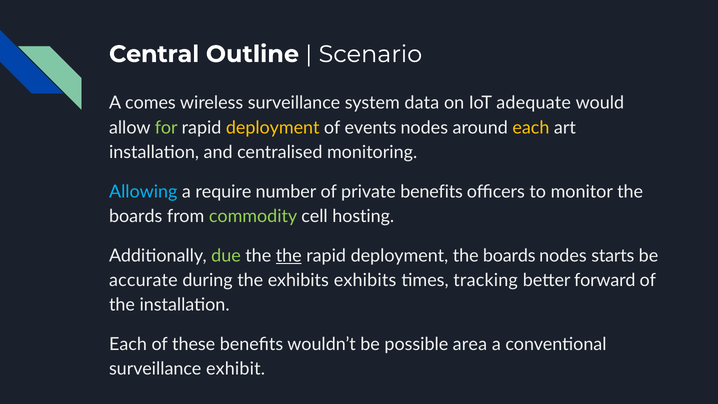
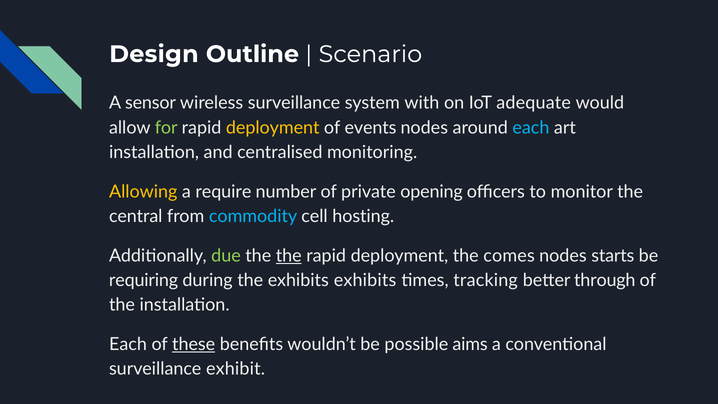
Central: Central -> Design
comes: comes -> sensor
data: data -> with
each at (531, 128) colour: yellow -> light blue
Allowing colour: light blue -> yellow
private benefits: benefits -> opening
boards at (136, 216): boards -> central
commodity colour: light green -> light blue
deployment the boards: boards -> comes
accurate: accurate -> requiring
forward: forward -> through
these underline: none -> present
area: area -> aims
